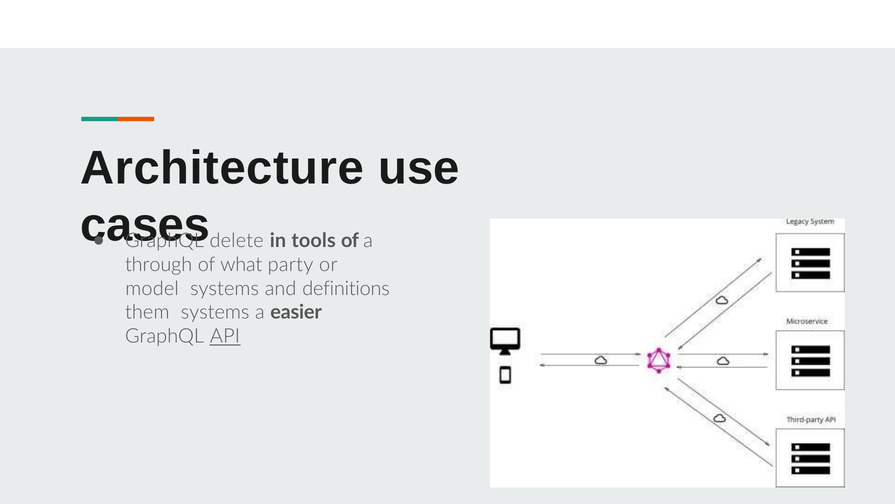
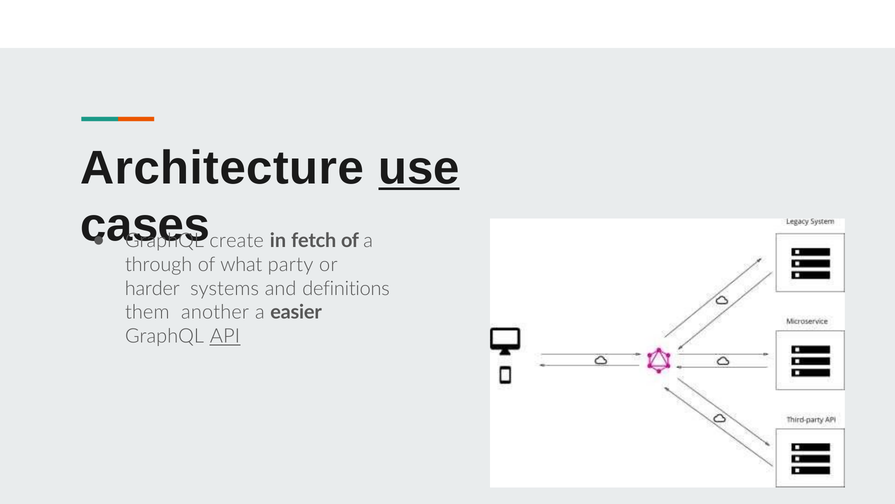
use underline: none -> present
delete: delete -> create
tools: tools -> fetch
model: model -> harder
them systems: systems -> another
